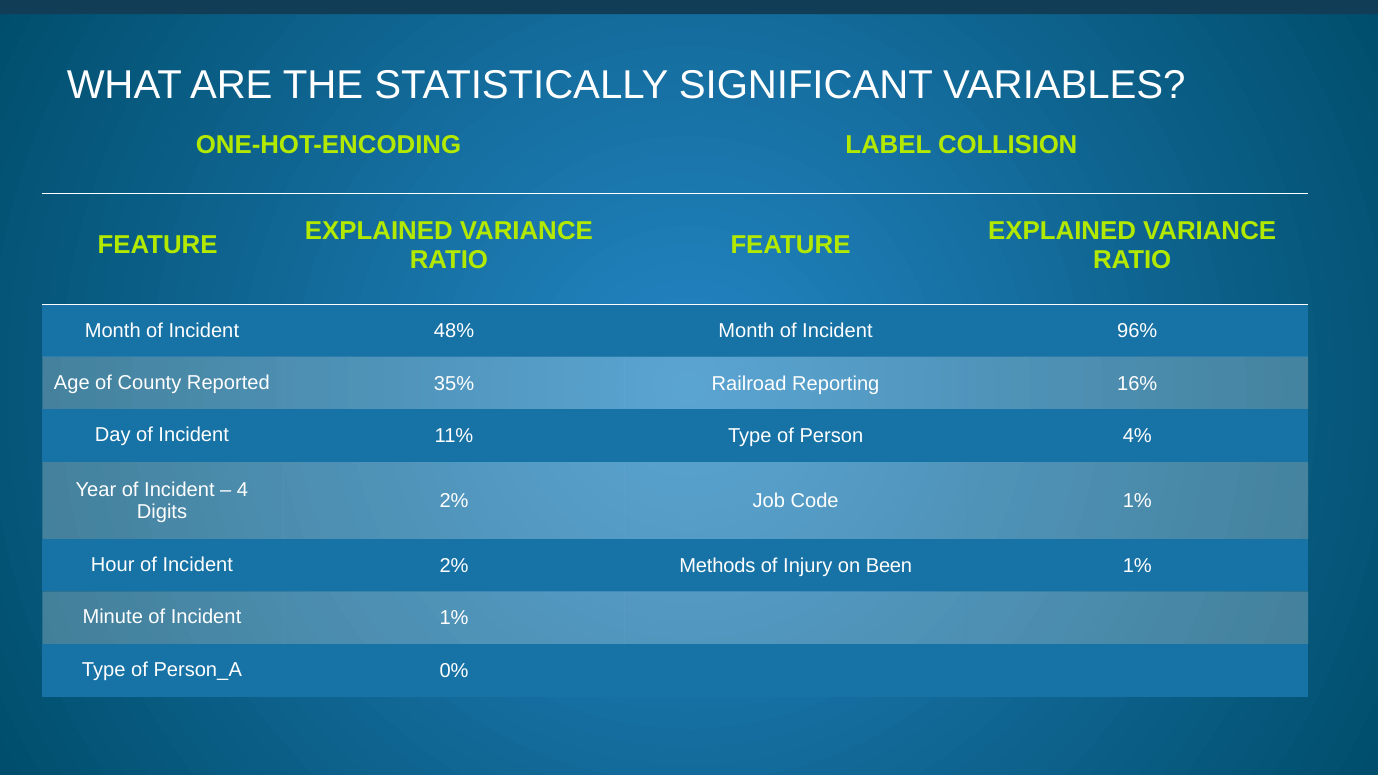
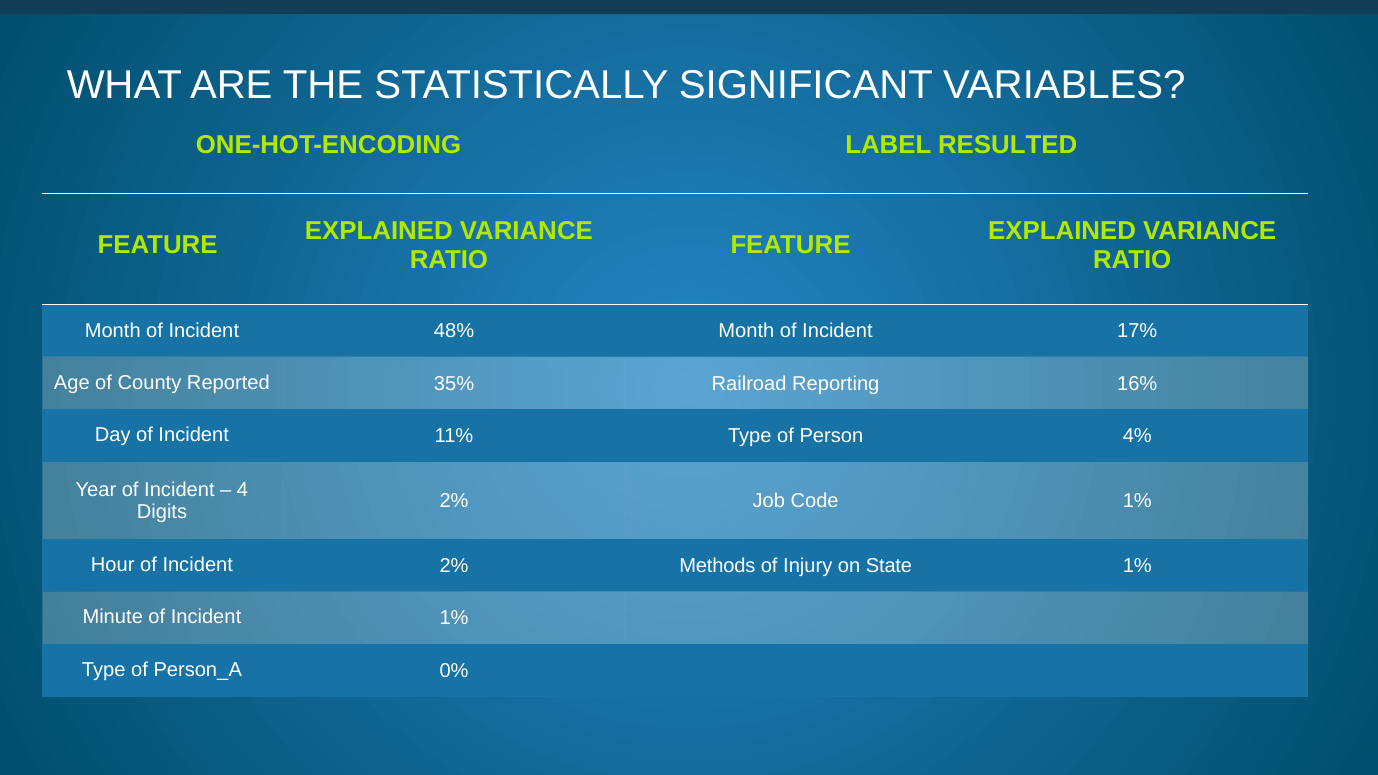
COLLISION: COLLISION -> RESULTED
96%: 96% -> 17%
Been: Been -> State
